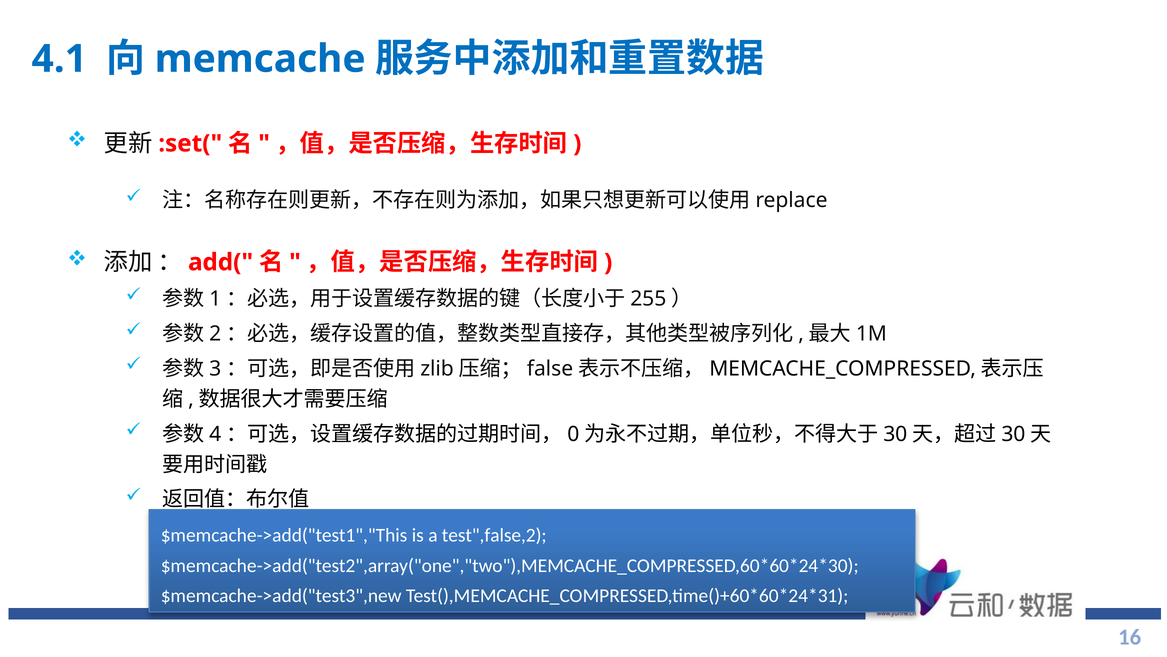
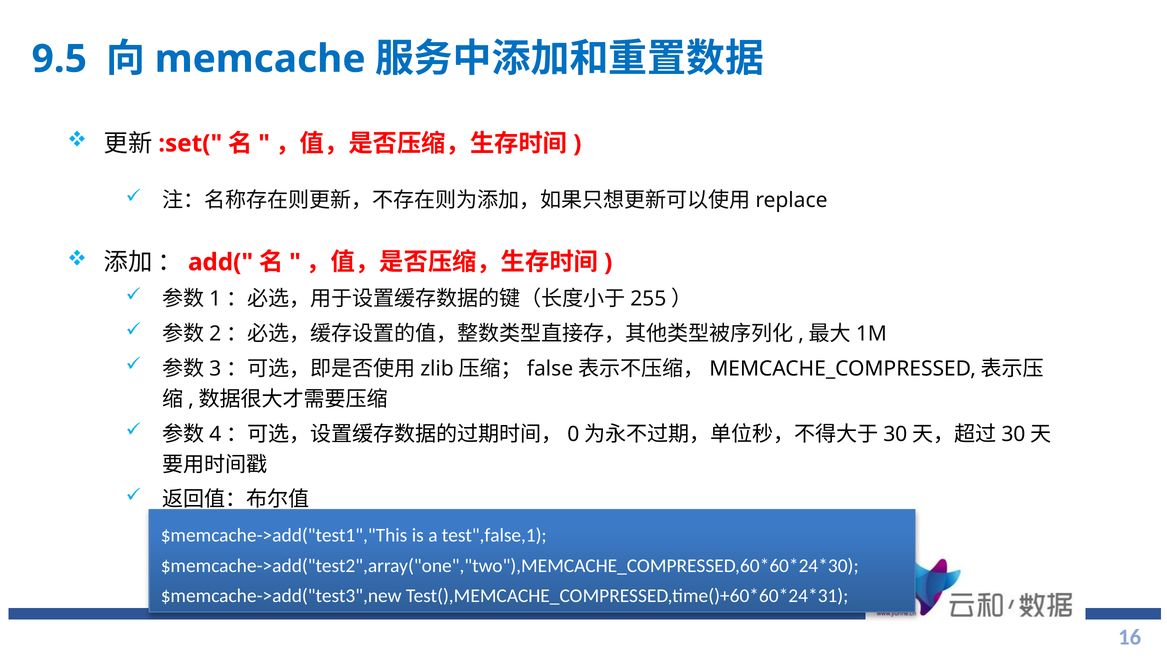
4.1: 4.1 -> 9.5
test",false,2: test",false,2 -> test",false,1
